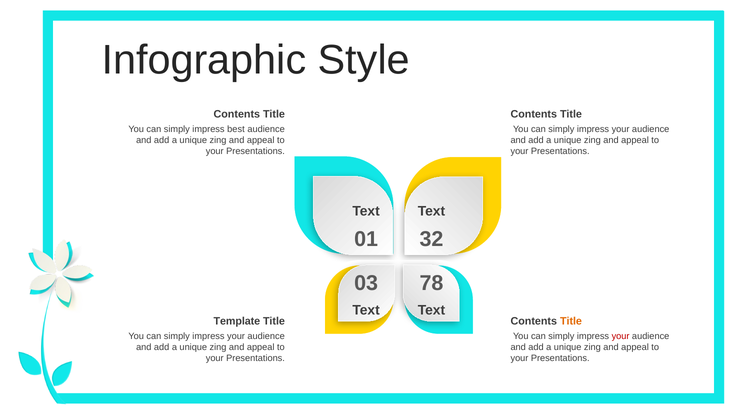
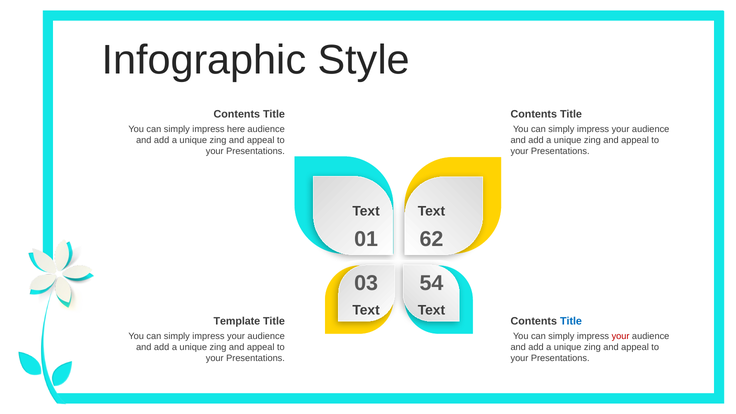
best: best -> here
32: 32 -> 62
78: 78 -> 54
Title at (571, 321) colour: orange -> blue
